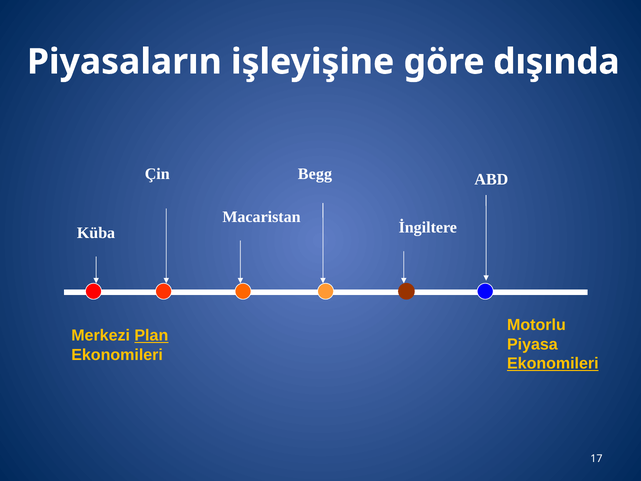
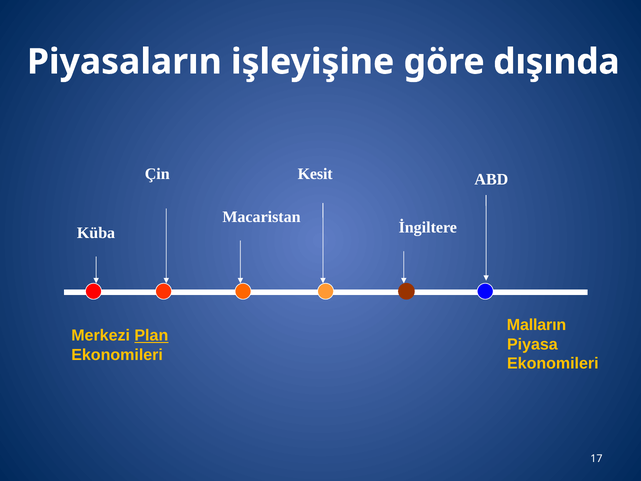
Begg: Begg -> Kesit
Motorlu: Motorlu -> Malların
Ekonomileri at (553, 363) underline: present -> none
